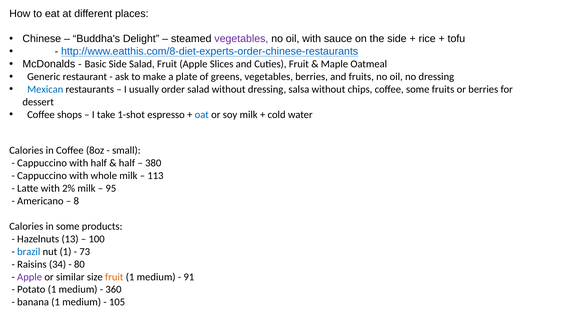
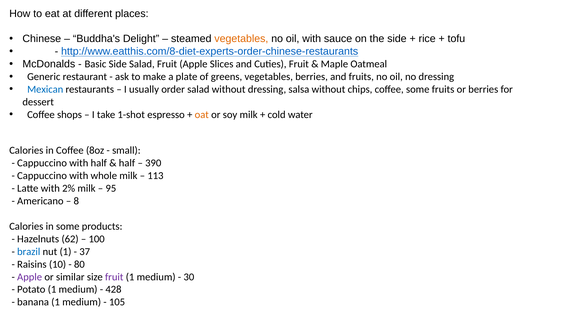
vegetables at (241, 39) colour: purple -> orange
oat colour: blue -> orange
380: 380 -> 390
13: 13 -> 62
73: 73 -> 37
34: 34 -> 10
fruit at (114, 277) colour: orange -> purple
91: 91 -> 30
360: 360 -> 428
